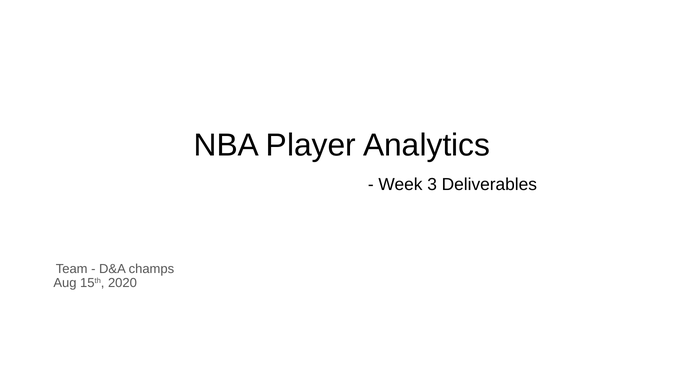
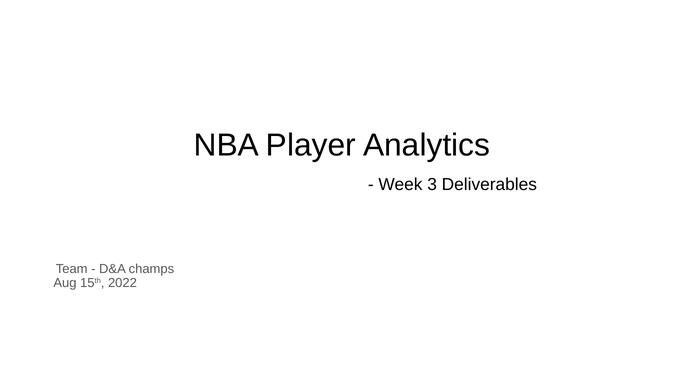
2020: 2020 -> 2022
